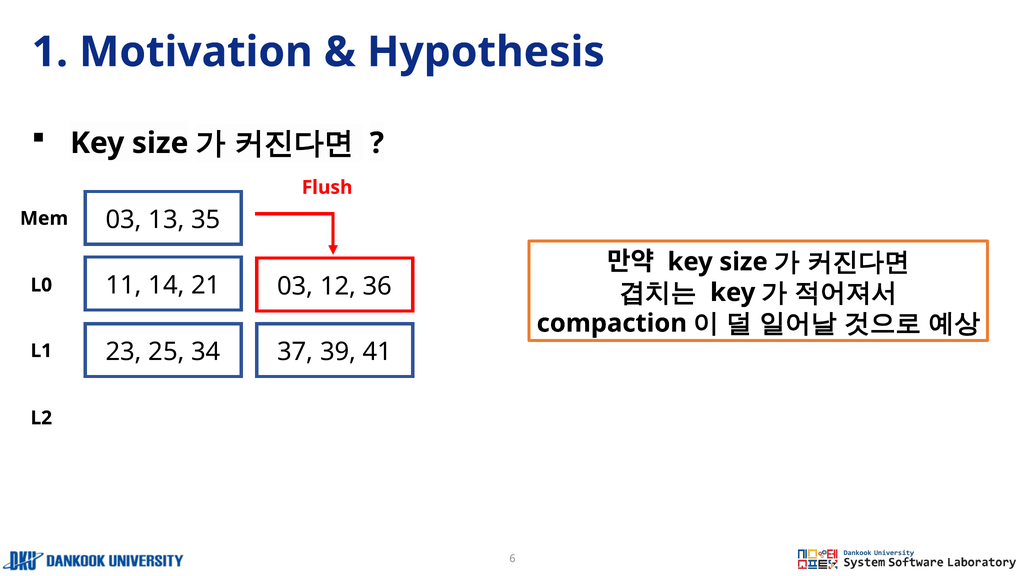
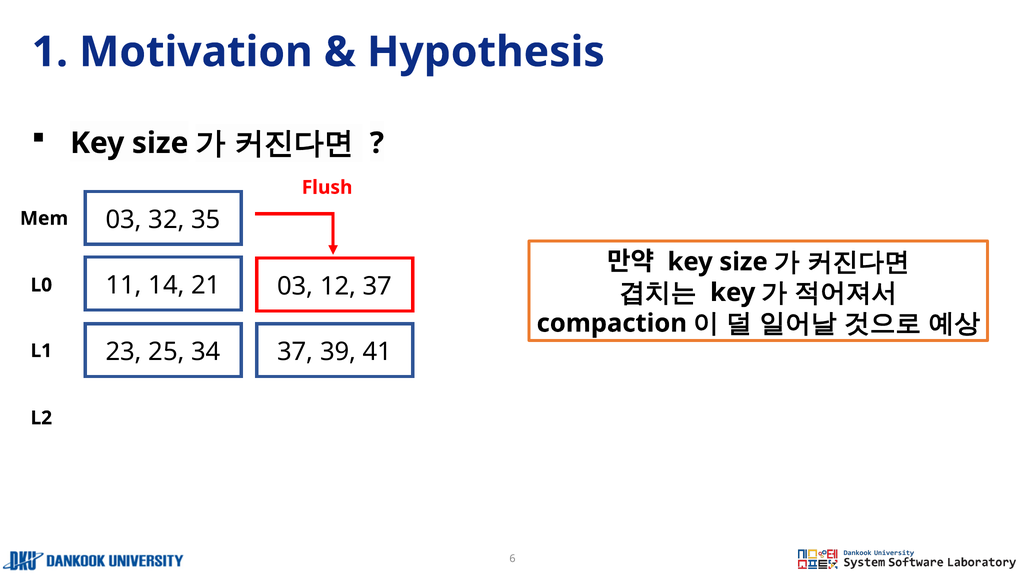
13: 13 -> 32
12 36: 36 -> 37
